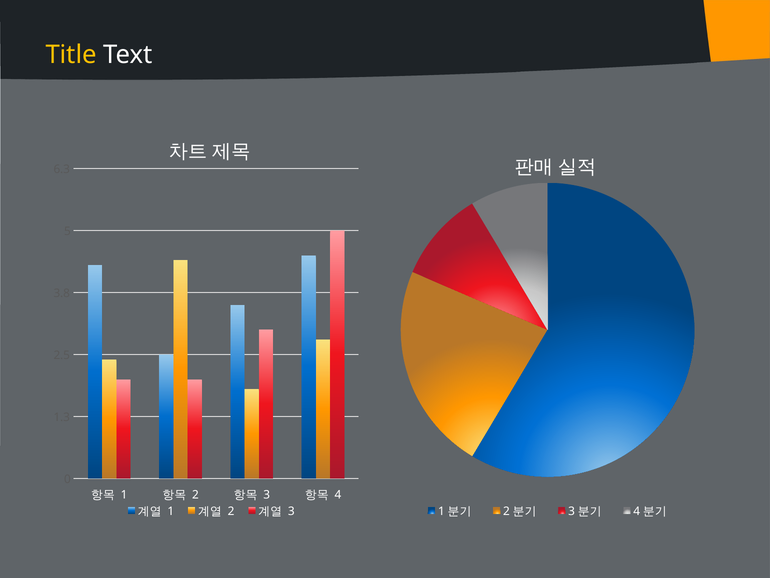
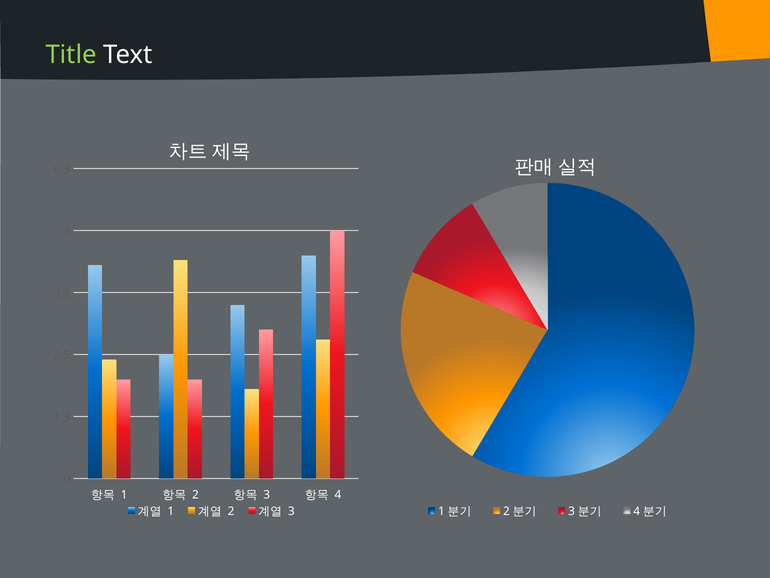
Title colour: yellow -> light green
